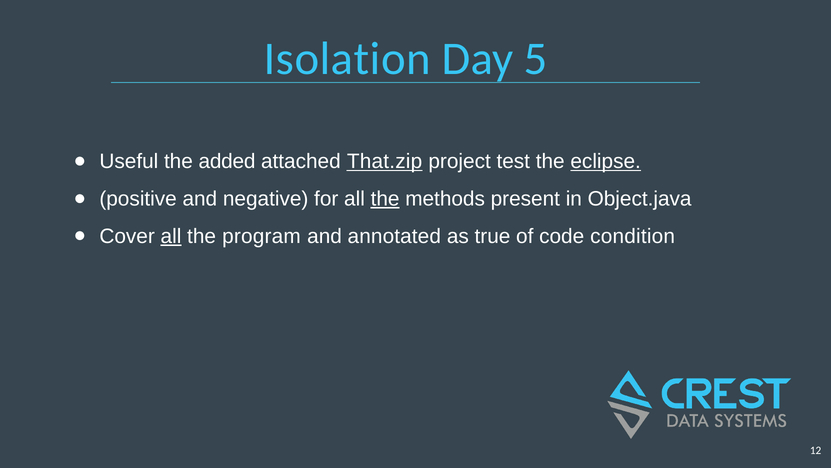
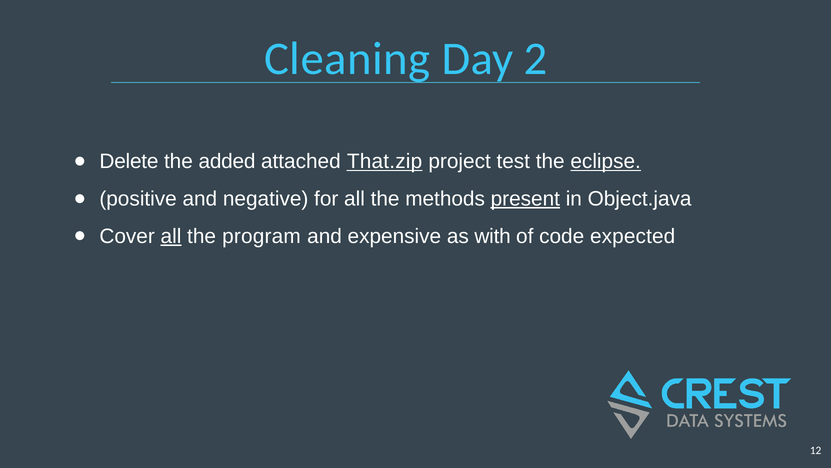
Isolation: Isolation -> Cleaning
5: 5 -> 2
Useful: Useful -> Delete
the at (385, 199) underline: present -> none
present underline: none -> present
annotated: annotated -> expensive
true: true -> with
condition: condition -> expected
